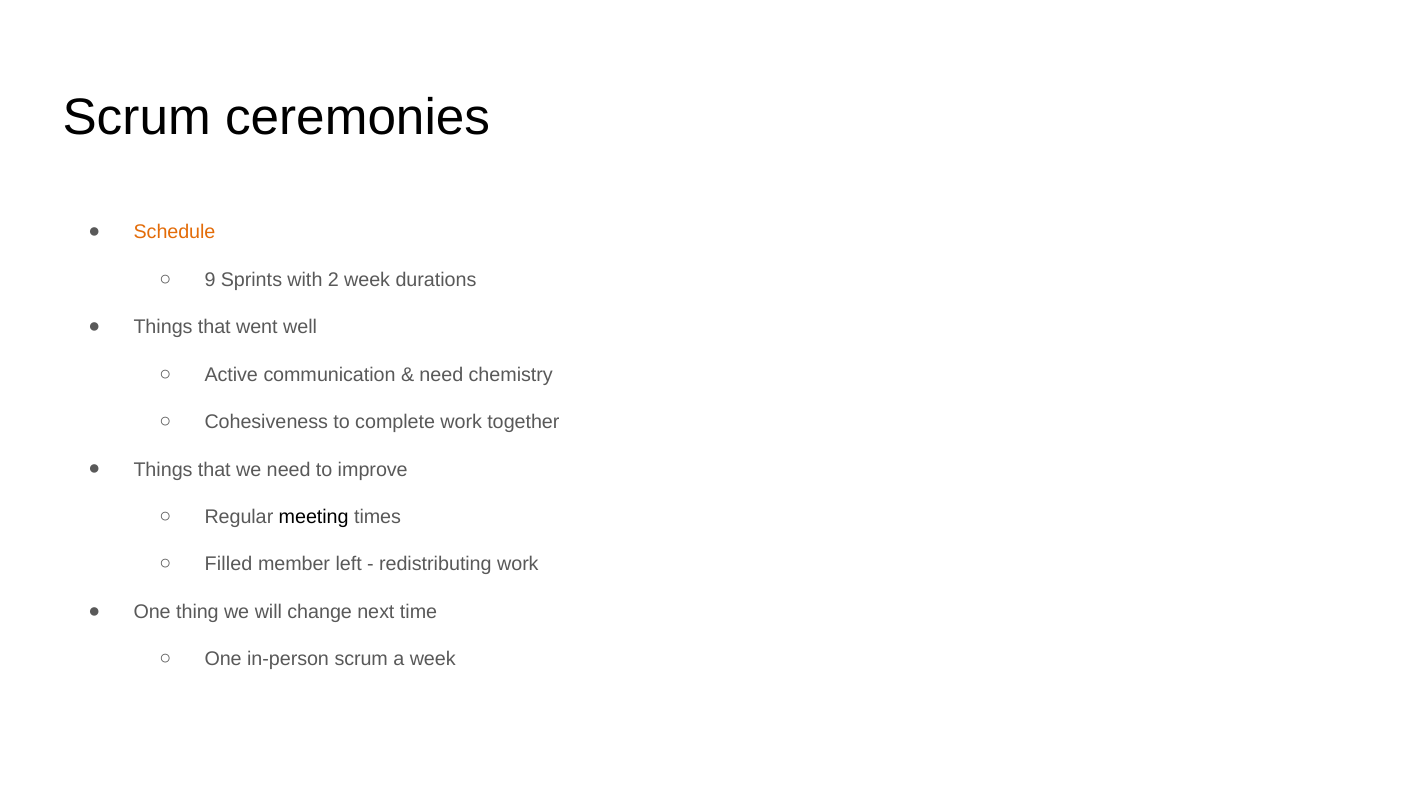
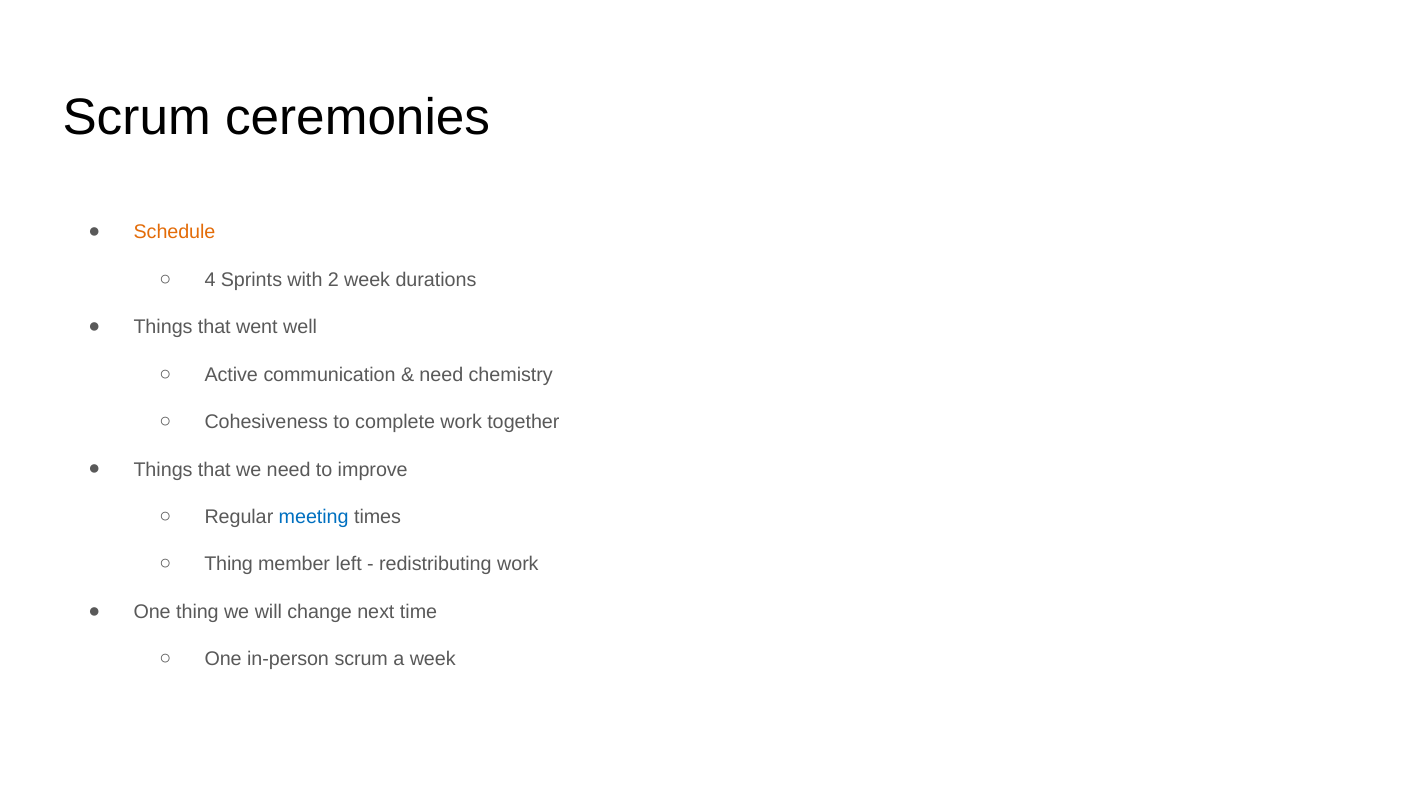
9: 9 -> 4
meeting colour: black -> blue
Filled at (229, 564): Filled -> Thing
